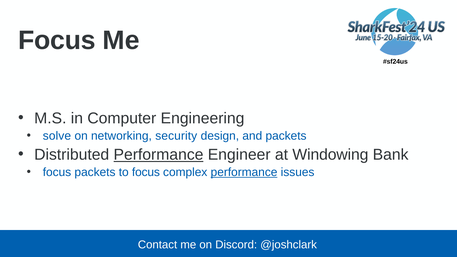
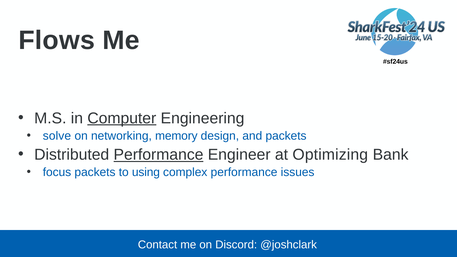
Focus at (57, 40): Focus -> Flows
Computer underline: none -> present
security: security -> memory
Windowing: Windowing -> Optimizing
to focus: focus -> using
performance at (244, 172) underline: present -> none
